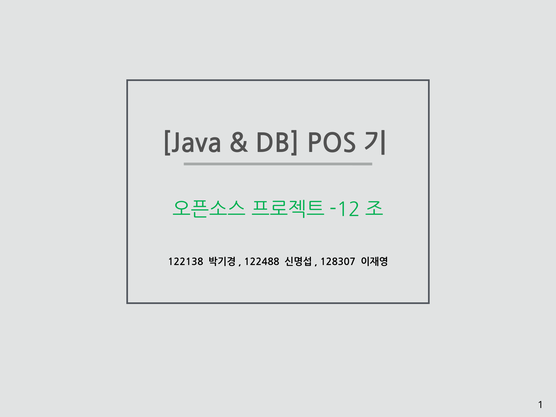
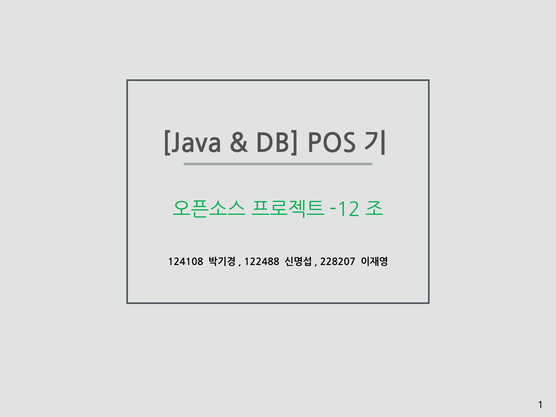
122138: 122138 -> 124108
128307: 128307 -> 228207
